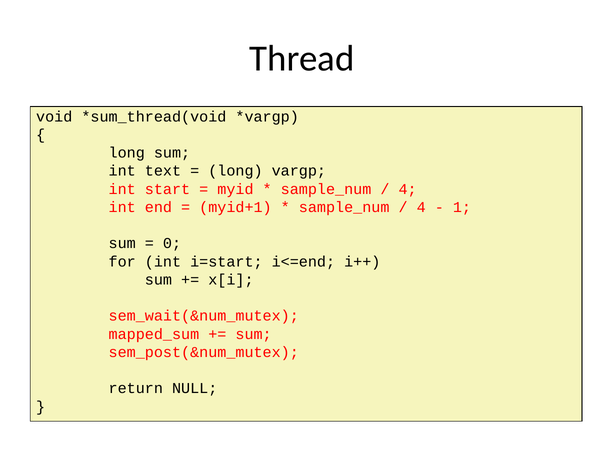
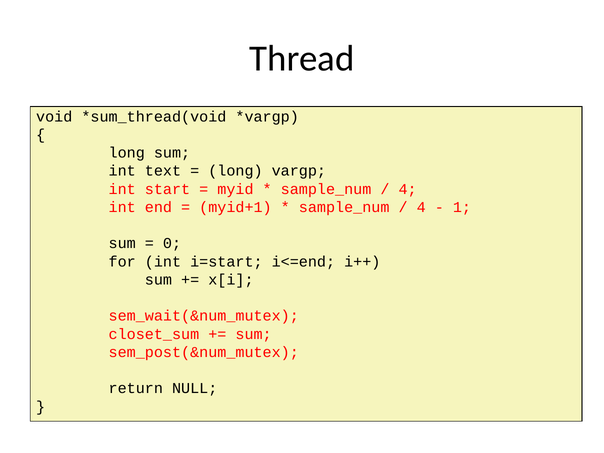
mapped_sum: mapped_sum -> closet_sum
